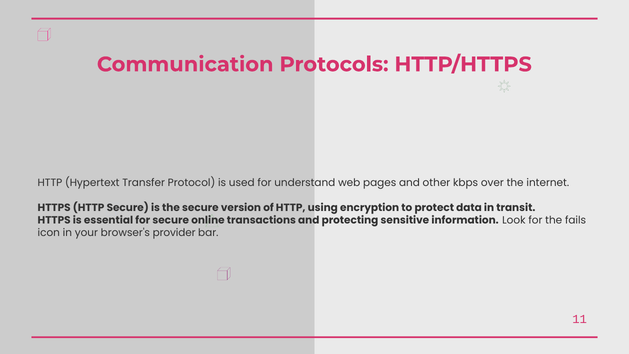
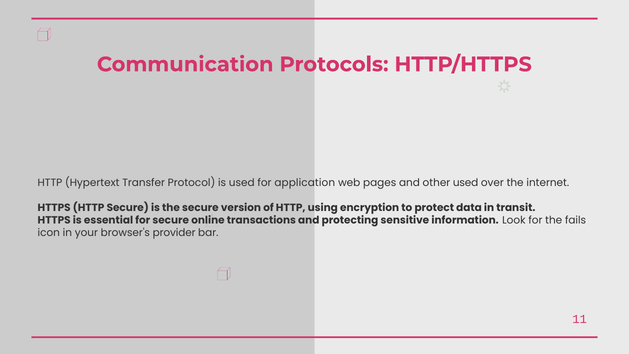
understand: understand -> application
other kbps: kbps -> used
